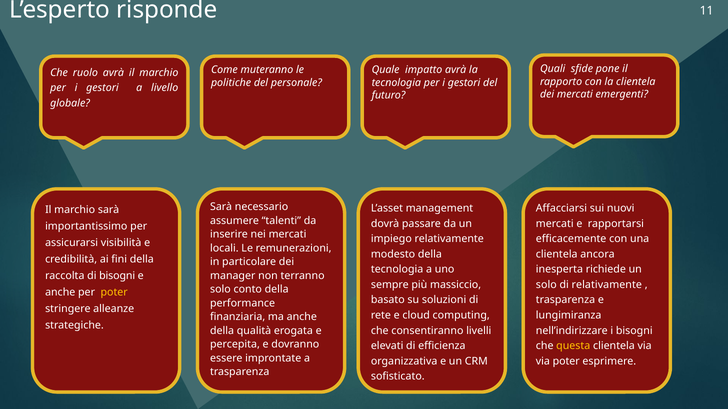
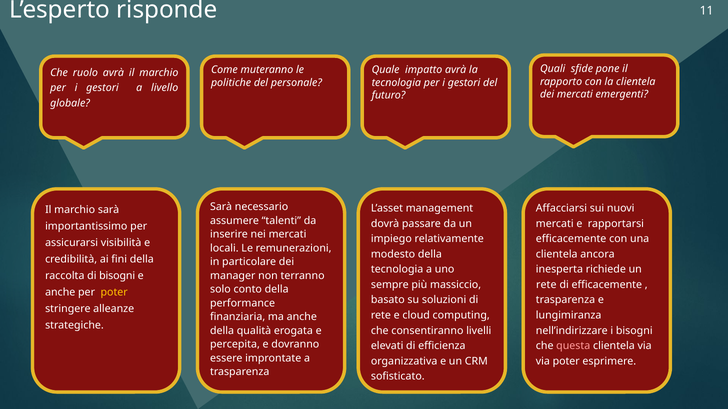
solo at (546, 285): solo -> rete
di relativamente: relativamente -> efficacemente
questa colour: yellow -> pink
